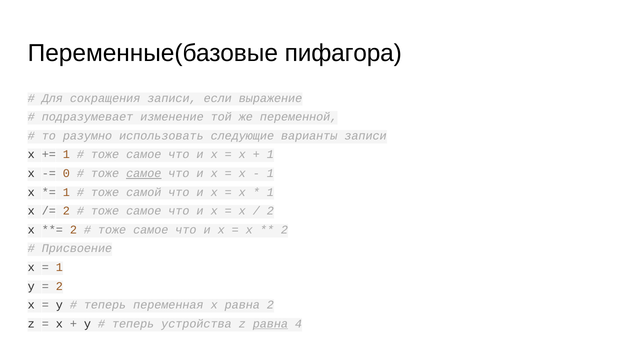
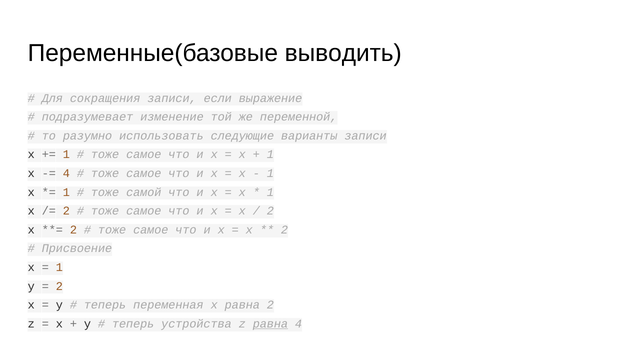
пифагора: пифагора -> выводить
0 at (66, 173): 0 -> 4
самое at (144, 173) underline: present -> none
